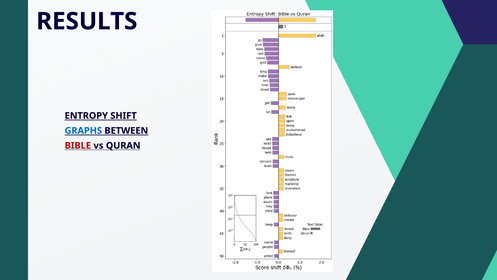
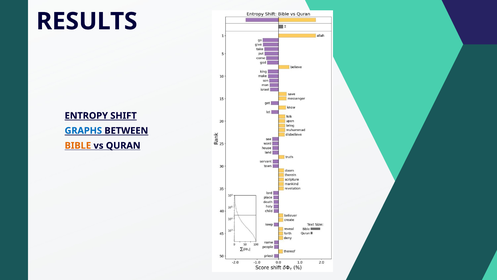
BIBLE colour: red -> orange
